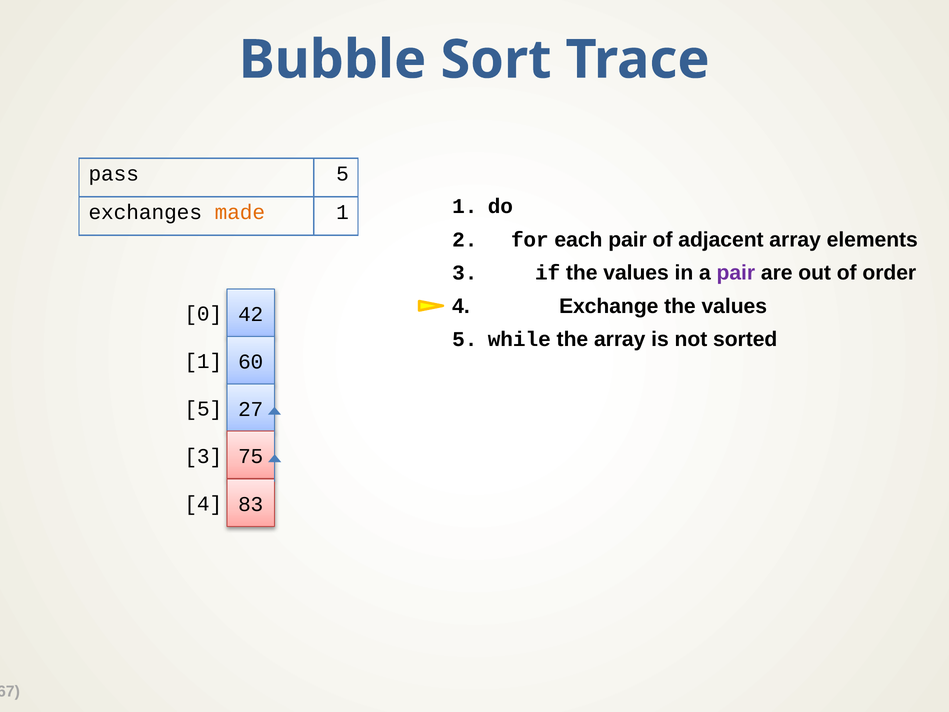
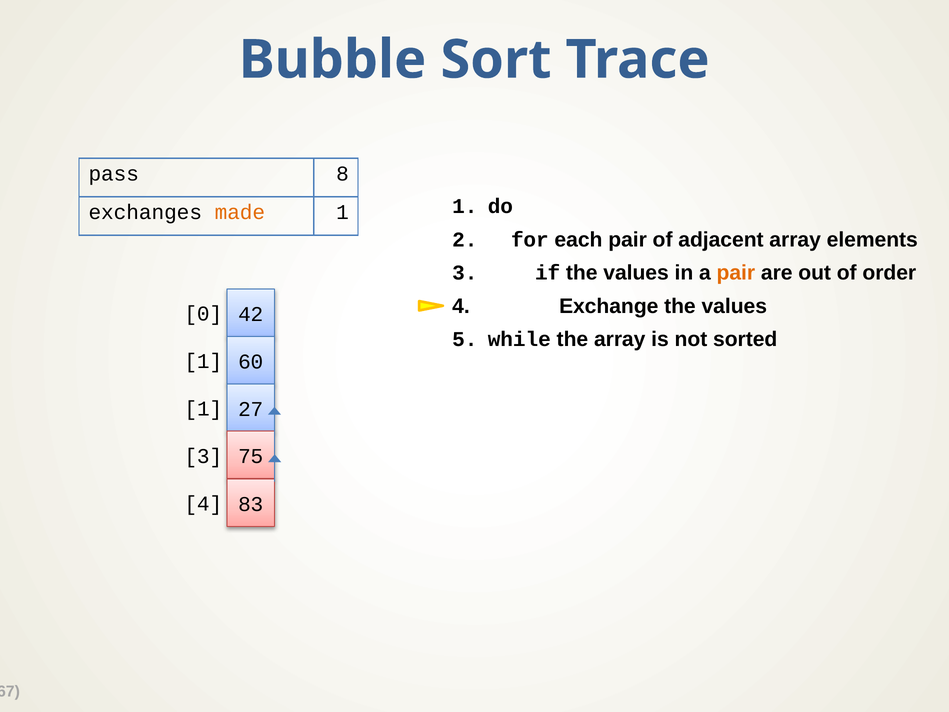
pass 5: 5 -> 8
pair at (736, 273) colour: purple -> orange
5 at (203, 409): 5 -> 1
